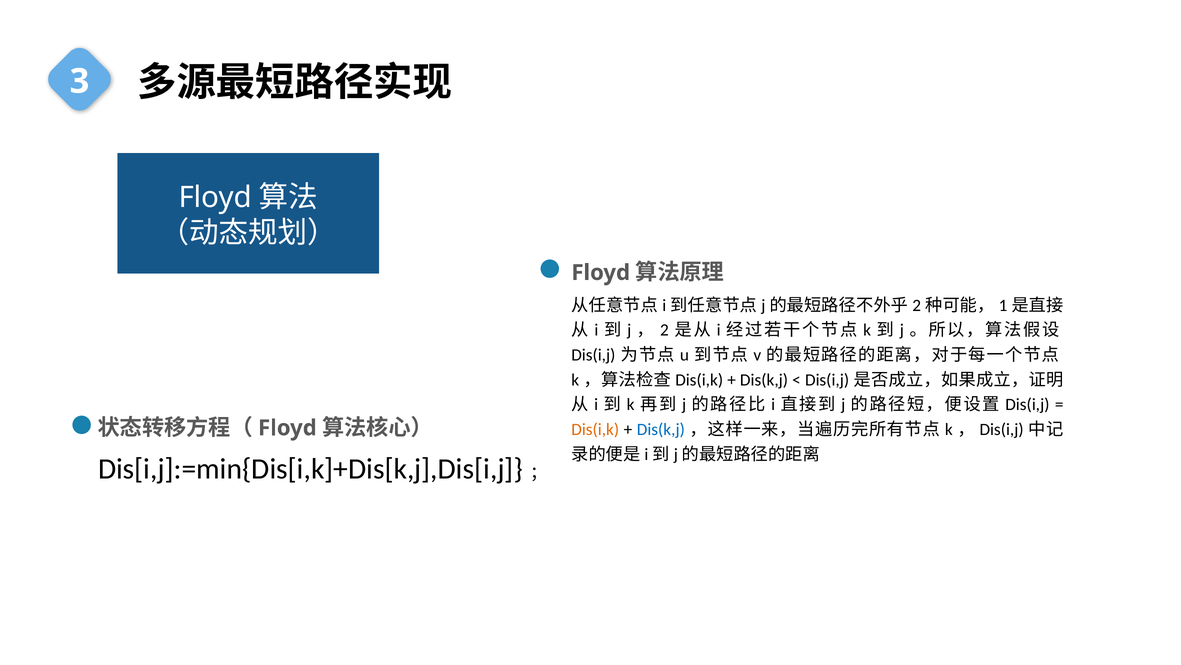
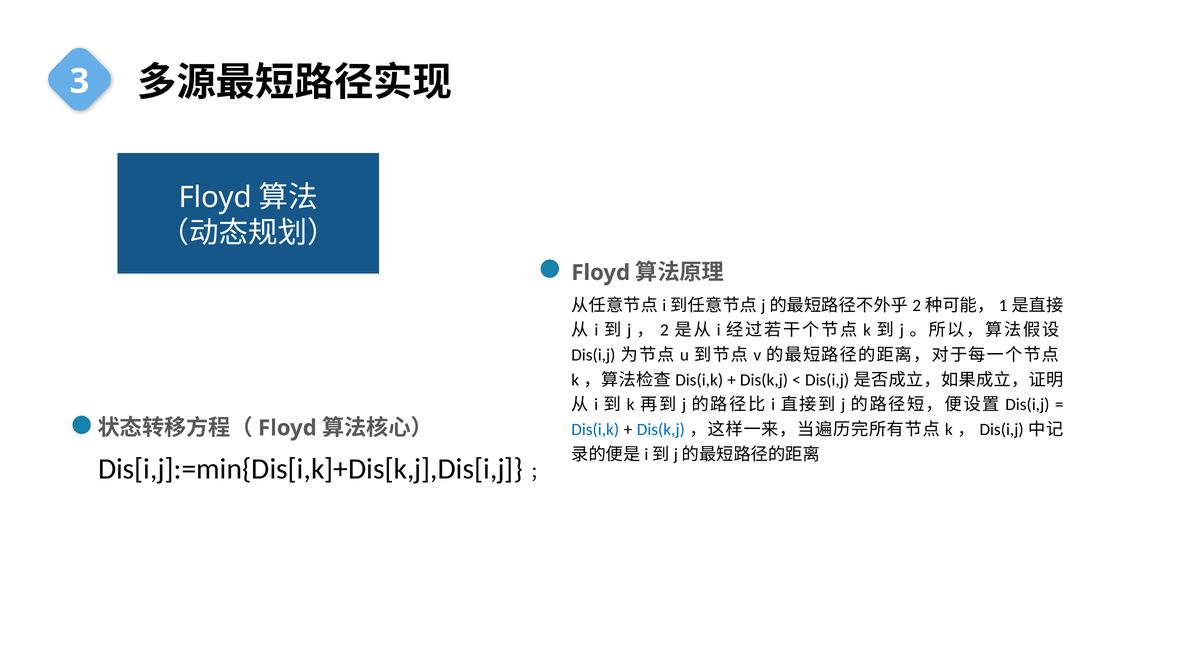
Dis(i,k at (595, 429) colour: orange -> blue
